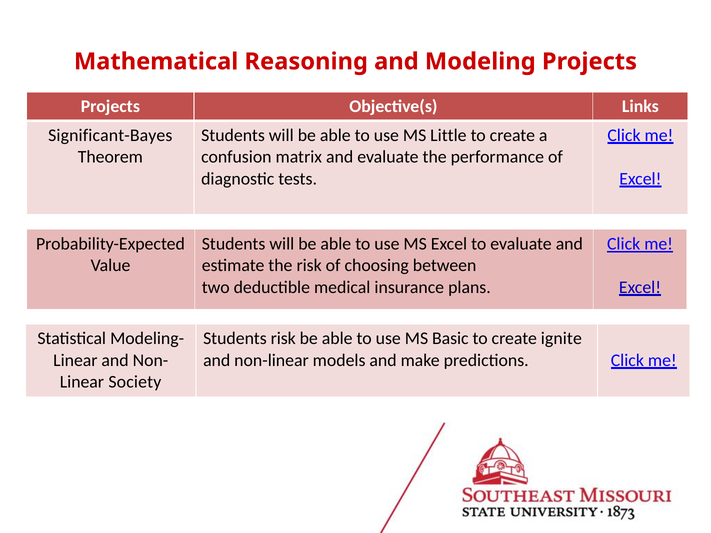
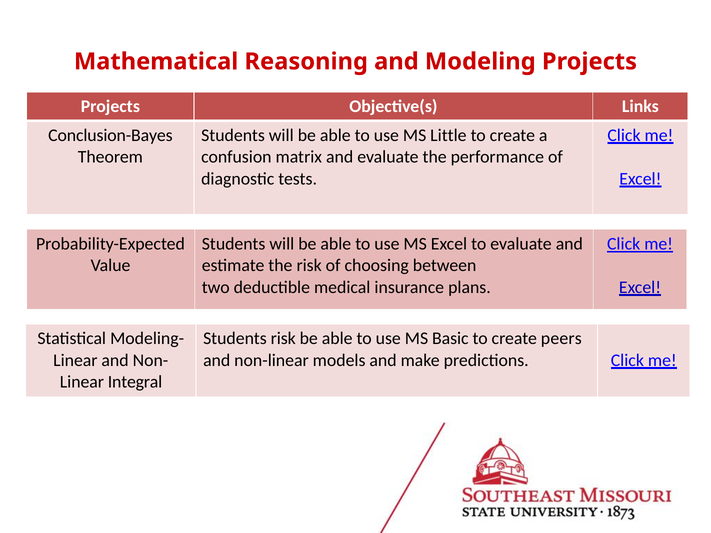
Significant-Bayes: Significant-Bayes -> Conclusion-Bayes
ignite: ignite -> peers
Society: Society -> Integral
